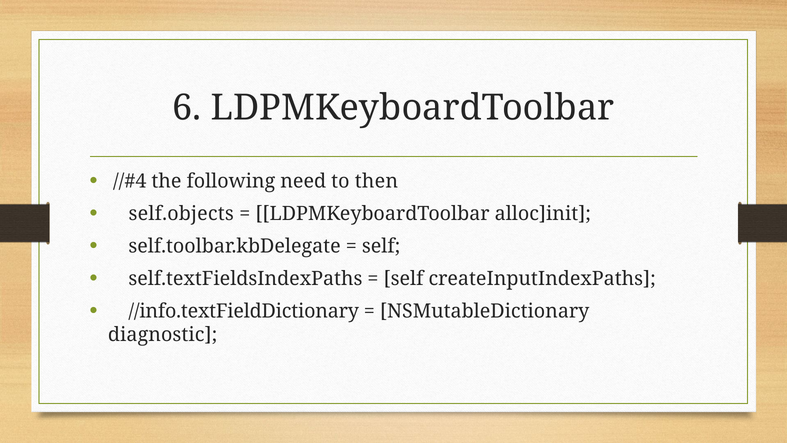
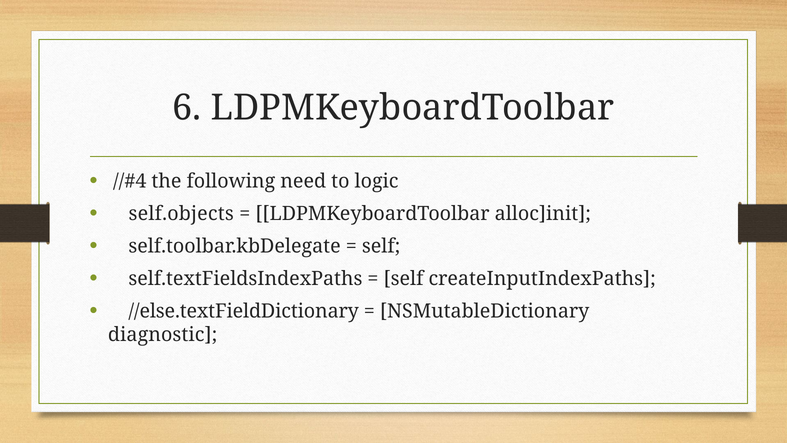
then: then -> logic
//info.textFieldDictionary: //info.textFieldDictionary -> //else.textFieldDictionary
